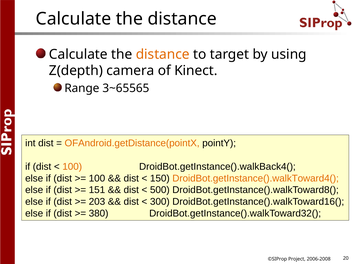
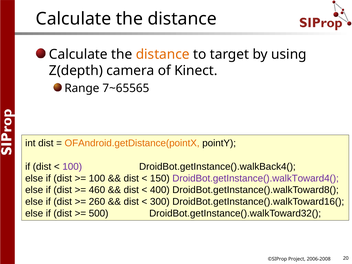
3~65565: 3~65565 -> 7~65565
100 at (72, 167) colour: orange -> purple
DroidBot.getInstance().walkToward4( colour: orange -> purple
151: 151 -> 460
500: 500 -> 400
203: 203 -> 260
380: 380 -> 500
